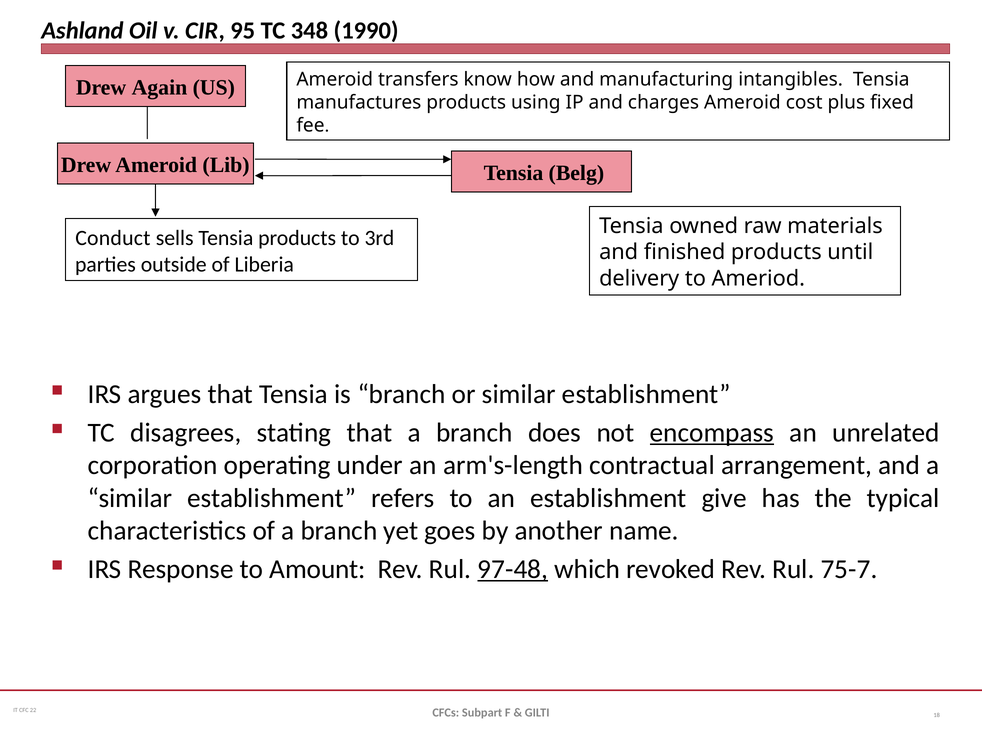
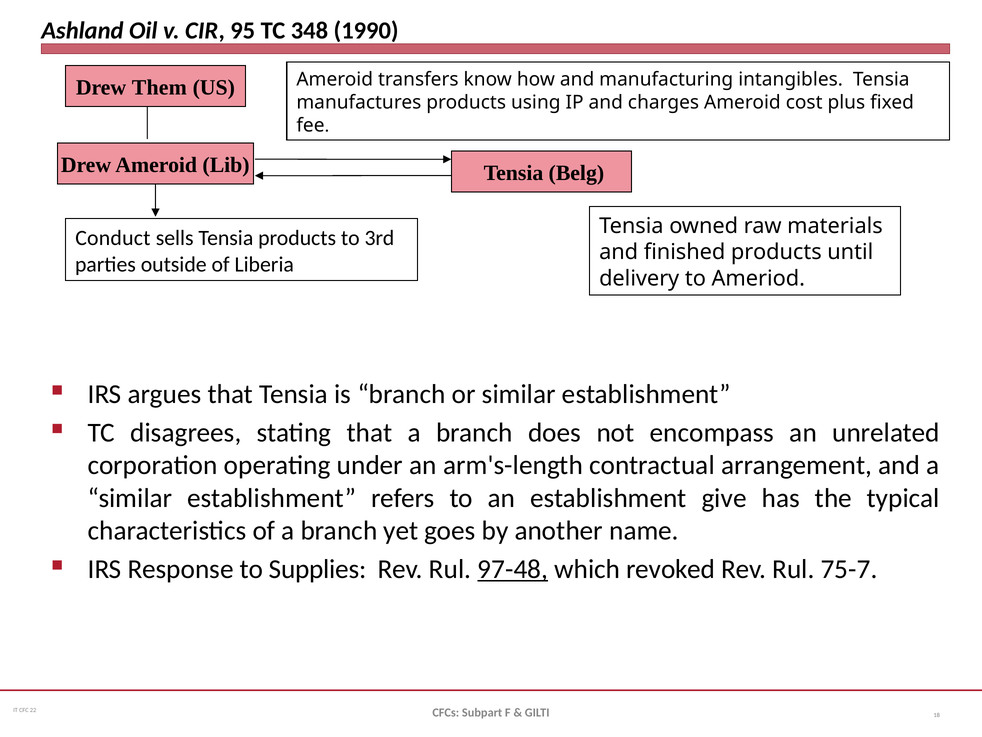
Again: Again -> Them
encompass underline: present -> none
Amount: Amount -> Supplies
